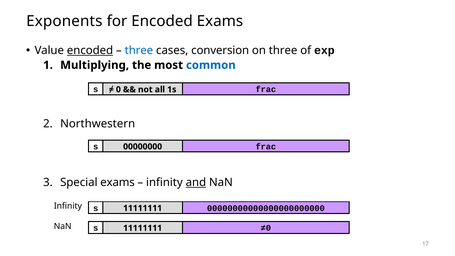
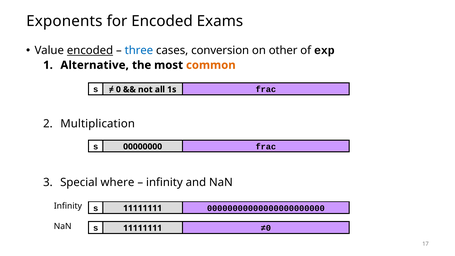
on three: three -> other
Multiplying: Multiplying -> Alternative
common colour: blue -> orange
Northwestern: Northwestern -> Multiplication
Special exams: exams -> where
and underline: present -> none
